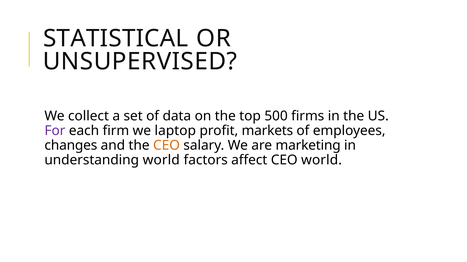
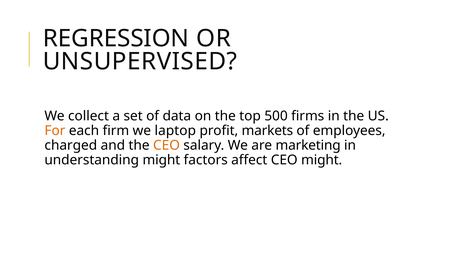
STATISTICAL: STATISTICAL -> REGRESSION
For colour: purple -> orange
changes: changes -> charged
understanding world: world -> might
CEO world: world -> might
